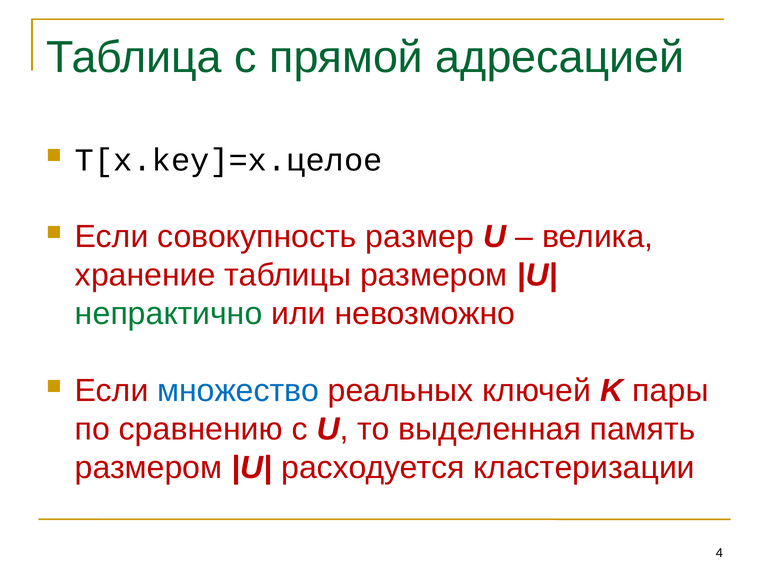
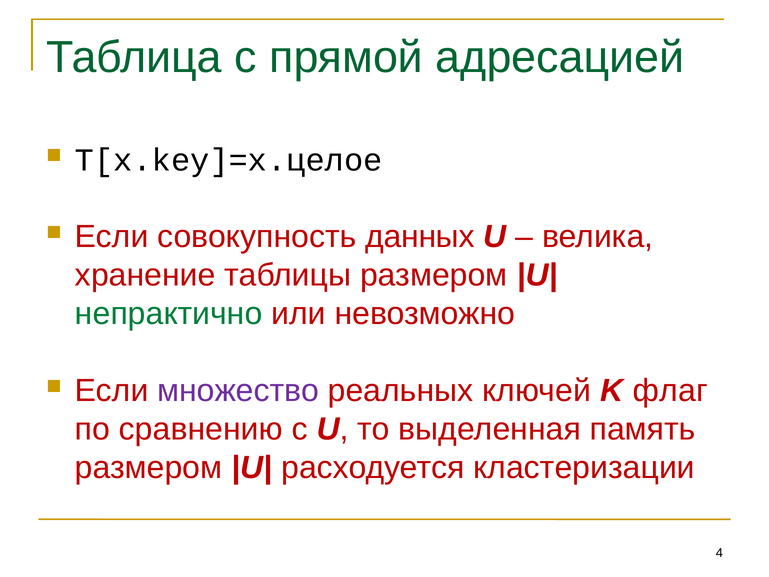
размер: размер -> данных
множество colour: blue -> purple
пары: пары -> флаг
